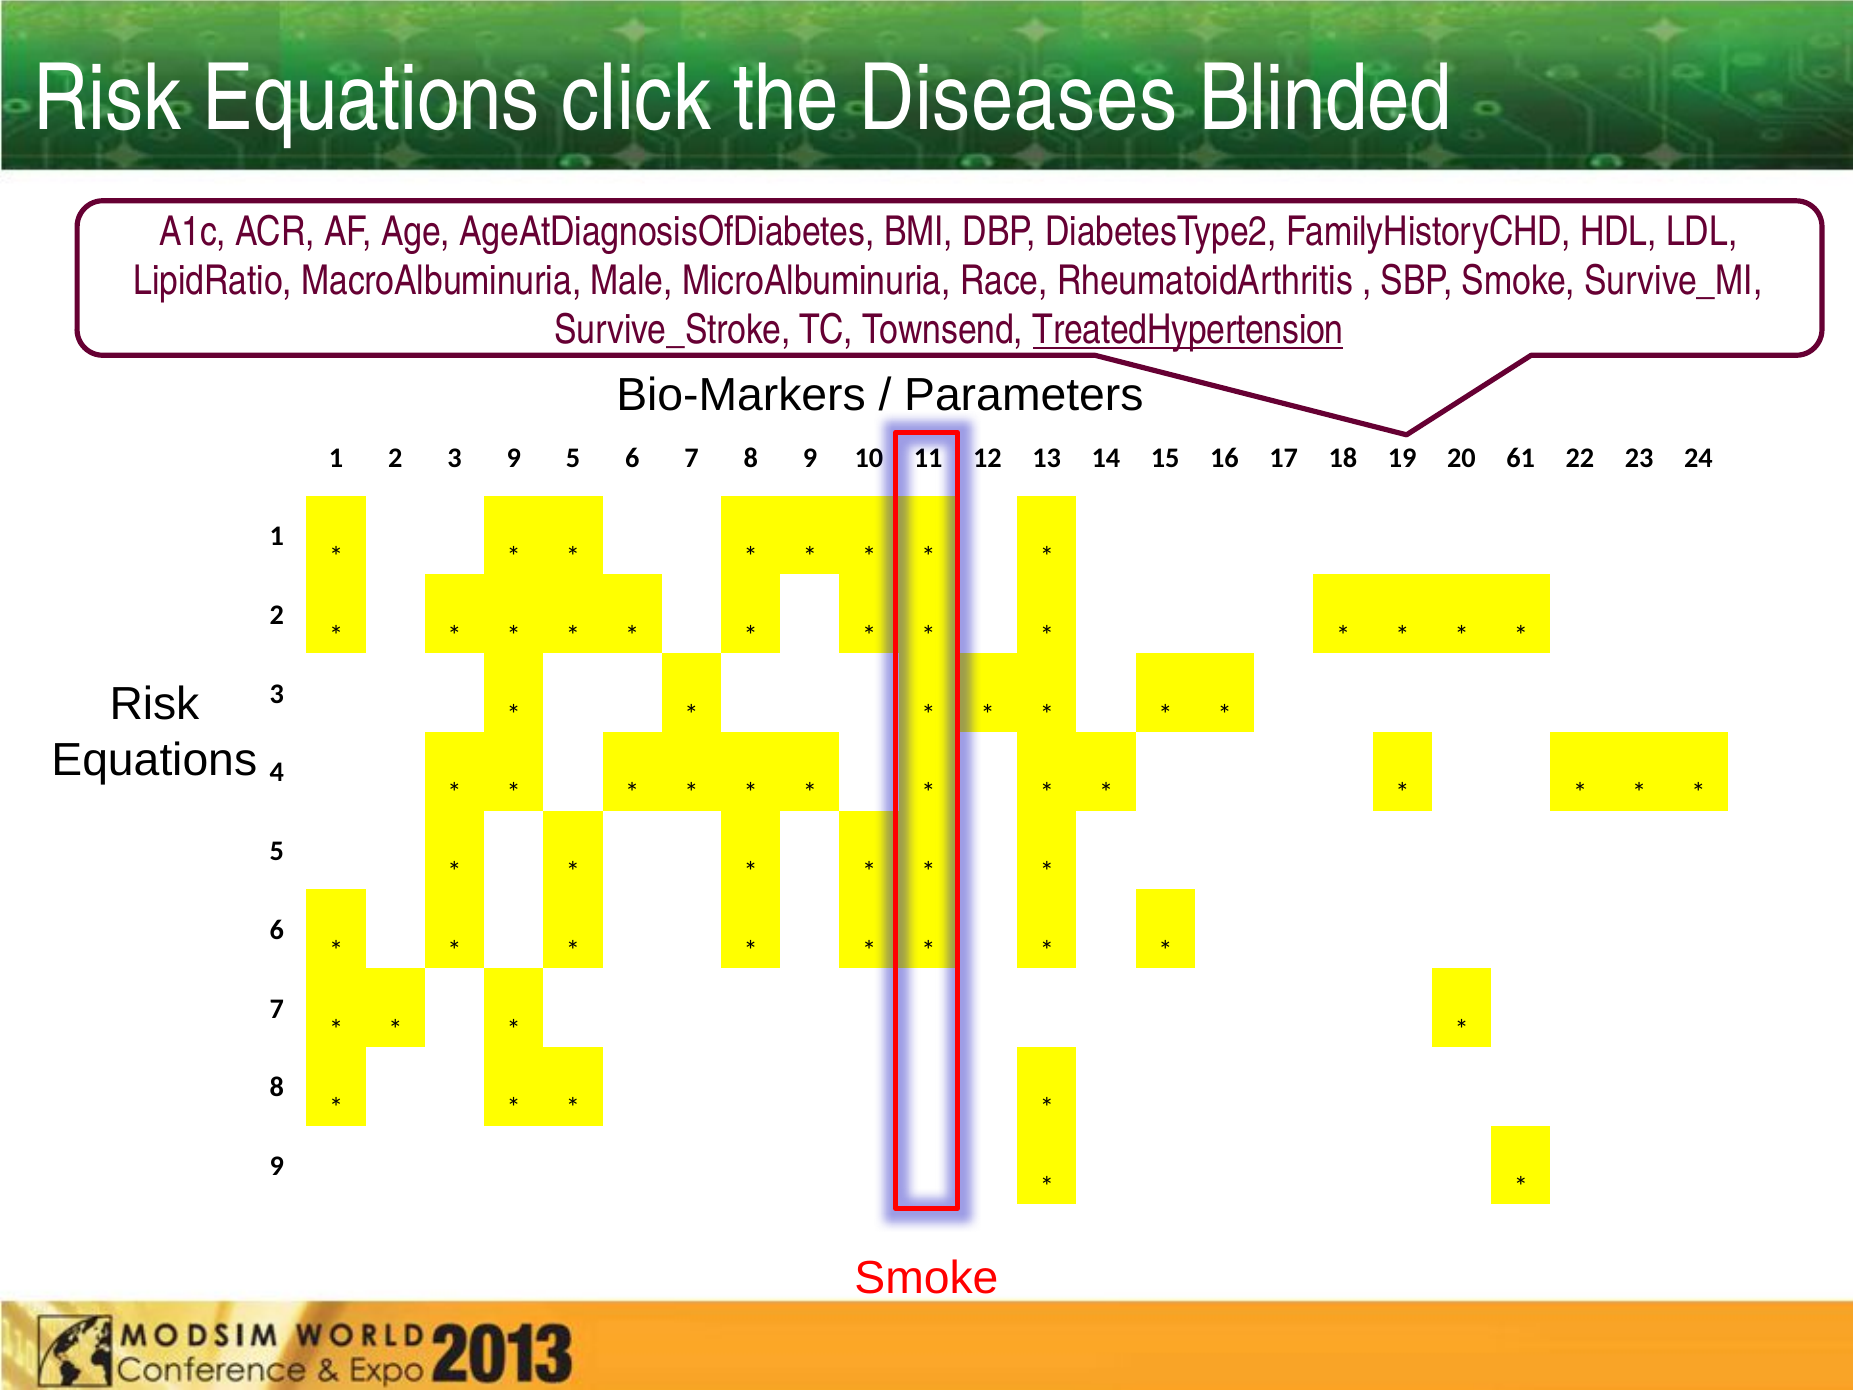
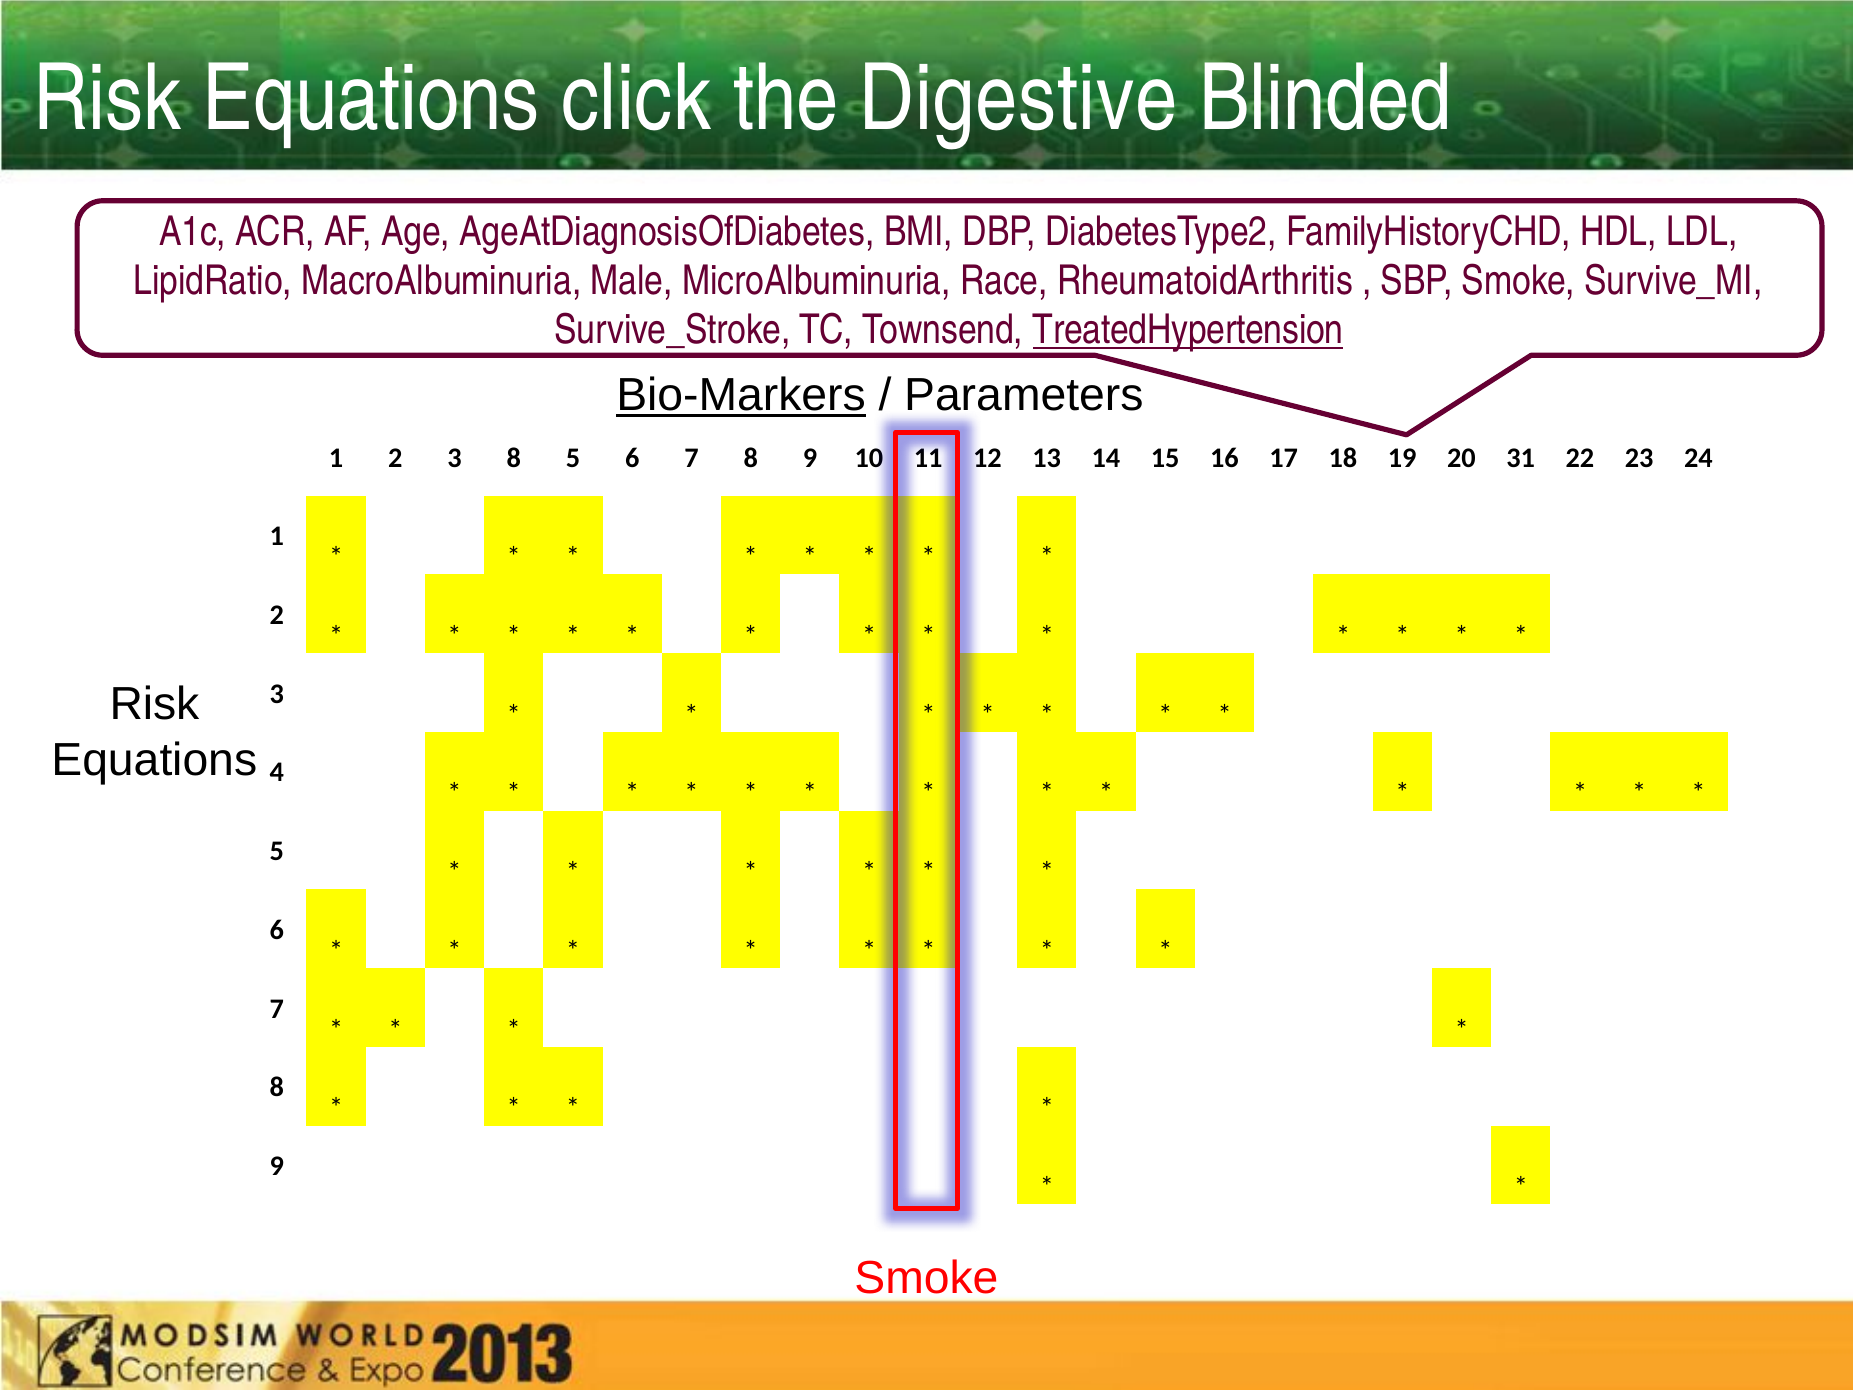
Diseases: Diseases -> Digestive
Bio-Markers underline: none -> present
3 9: 9 -> 8
61: 61 -> 31
